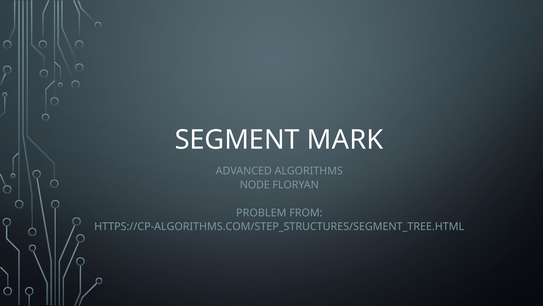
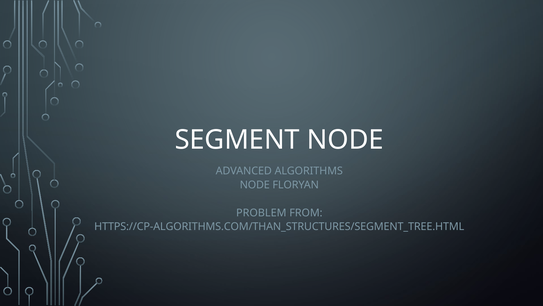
SEGMENT MARK: MARK -> NODE
HTTPS://CP-ALGORITHMS.COM/STEP_STRUCTURES/SEGMENT_TREE.HTML: HTTPS://CP-ALGORITHMS.COM/STEP_STRUCTURES/SEGMENT_TREE.HTML -> HTTPS://CP-ALGORITHMS.COM/THAN_STRUCTURES/SEGMENT_TREE.HTML
